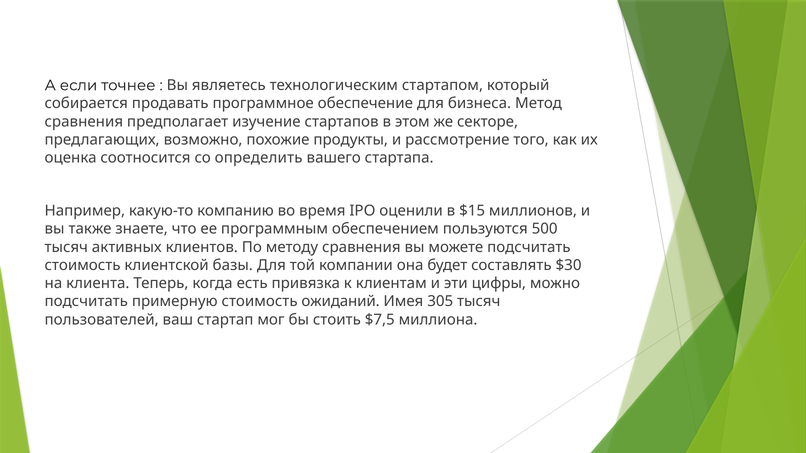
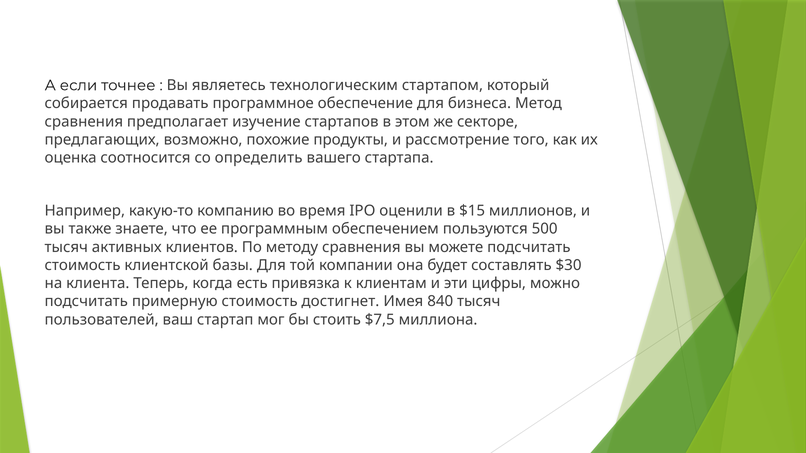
ожиданий: ожиданий -> достигнет
305: 305 -> 840
